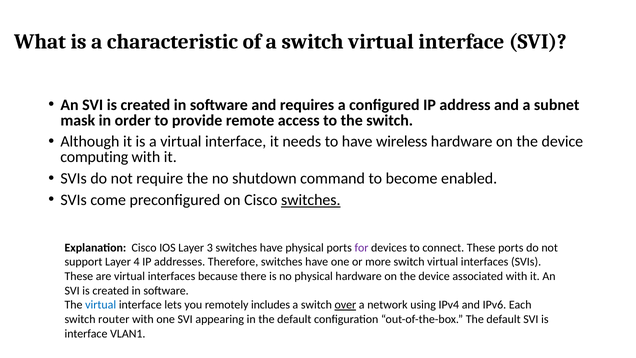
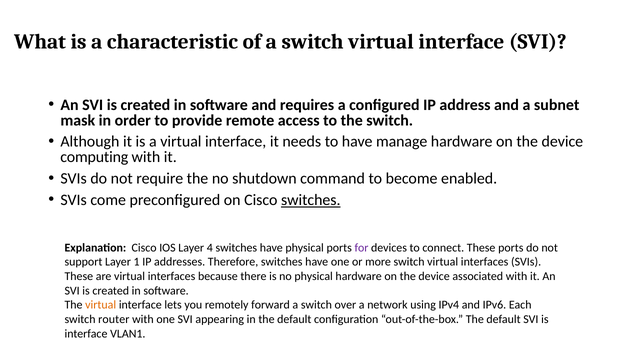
wireless: wireless -> manage
3: 3 -> 4
4: 4 -> 1
virtual at (101, 305) colour: blue -> orange
includes: includes -> forward
over underline: present -> none
